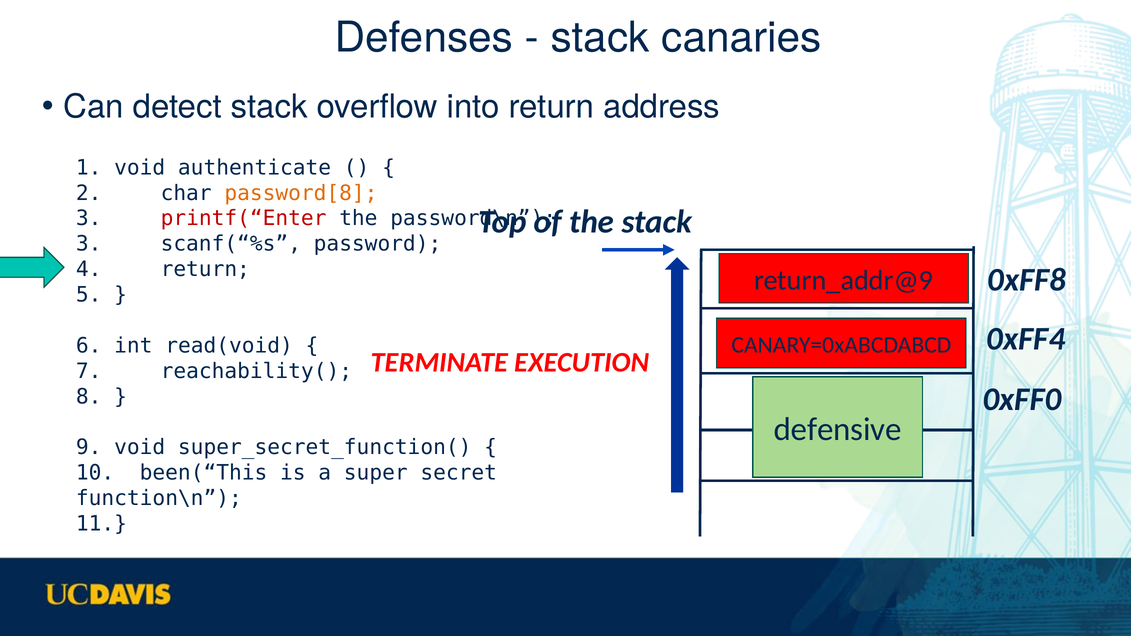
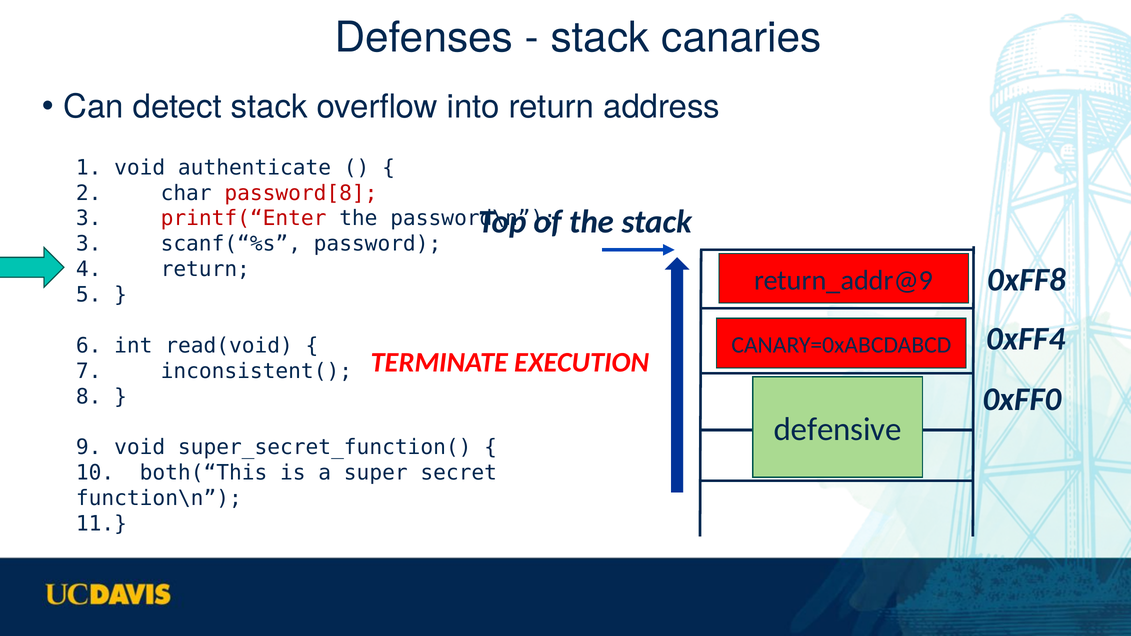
password[8 colour: orange -> red
reachability(: reachability( -> inconsistent(
been(“This: been(“This -> both(“This
